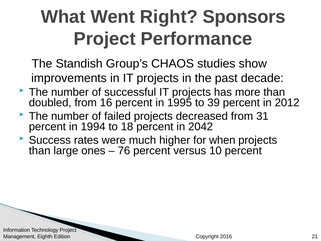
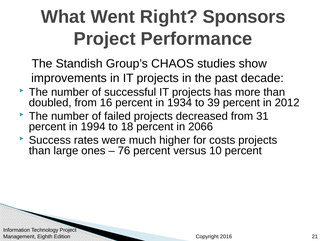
1995: 1995 -> 1934
2042: 2042 -> 2066
when: when -> costs
